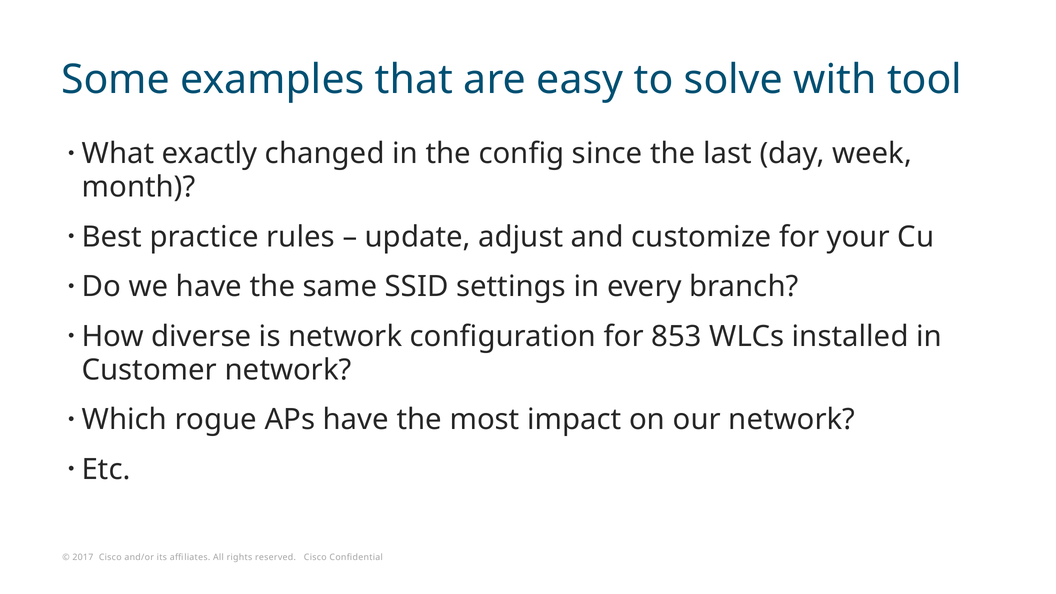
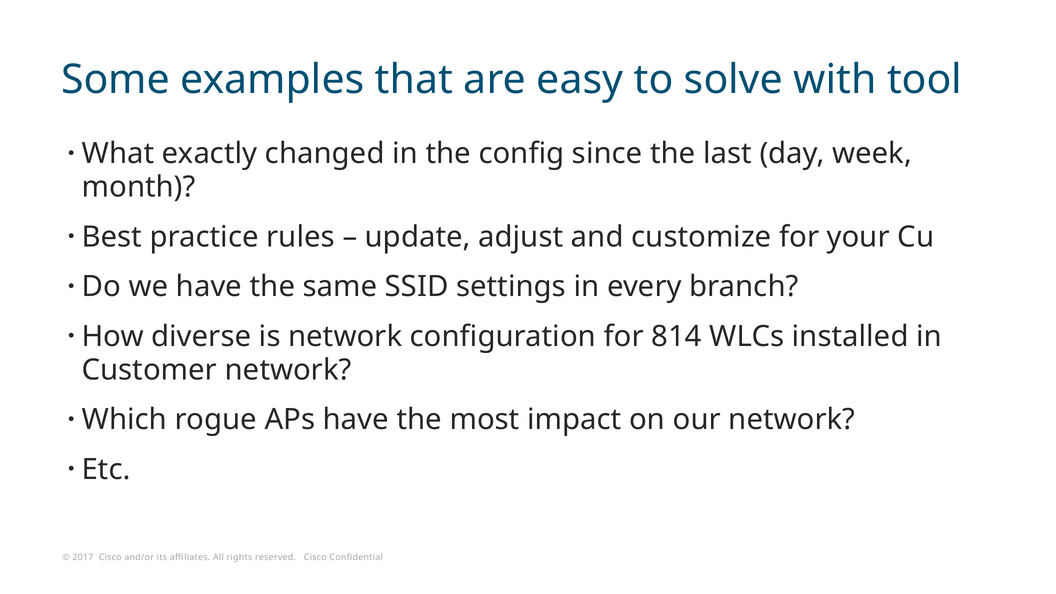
853: 853 -> 814
